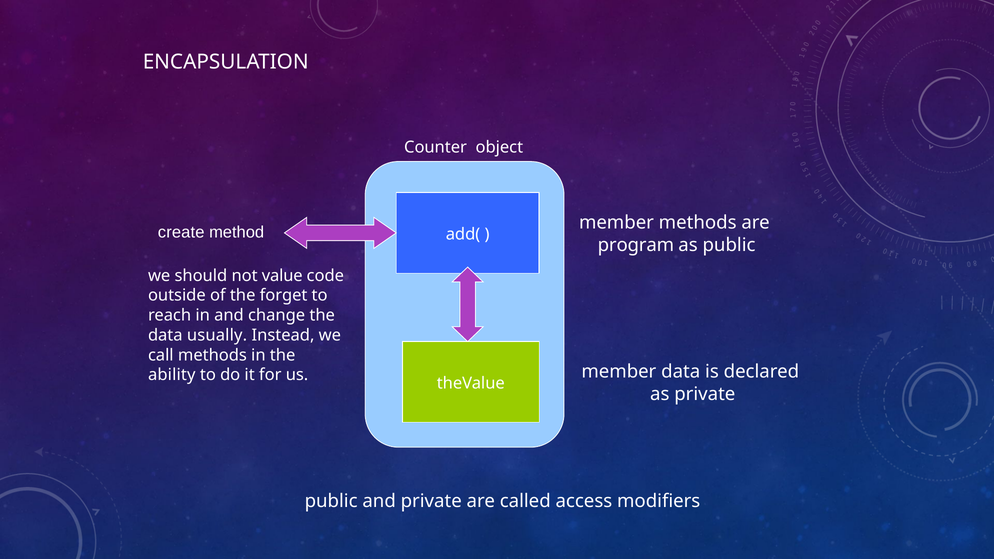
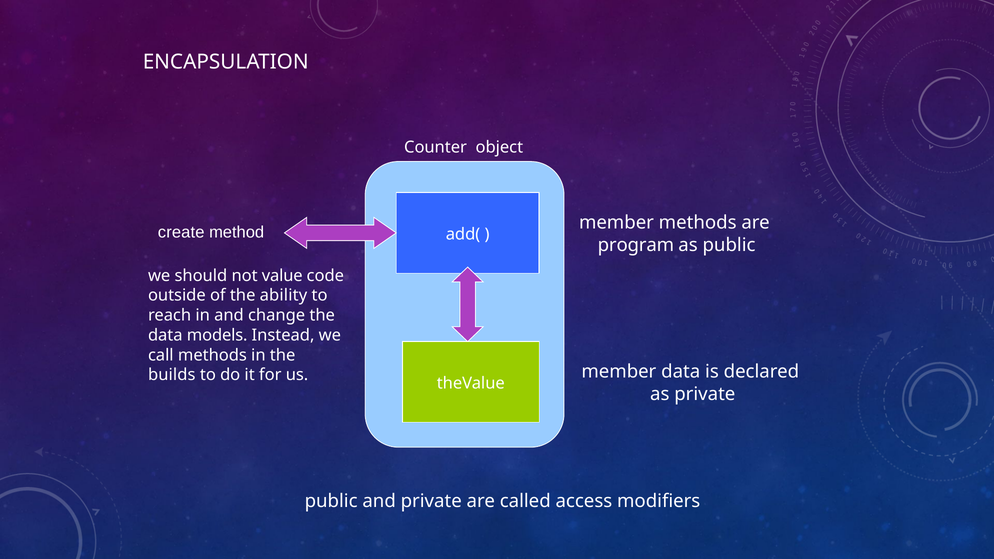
forget: forget -> ability
usually: usually -> models
ability: ability -> builds
